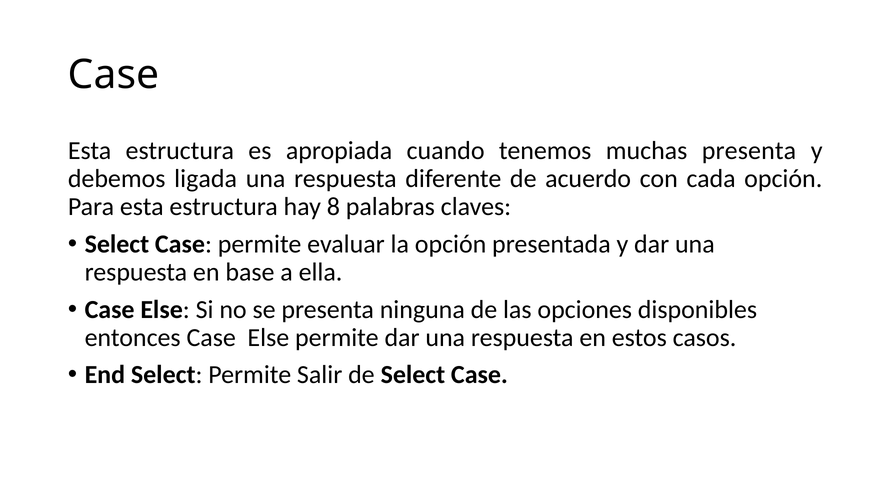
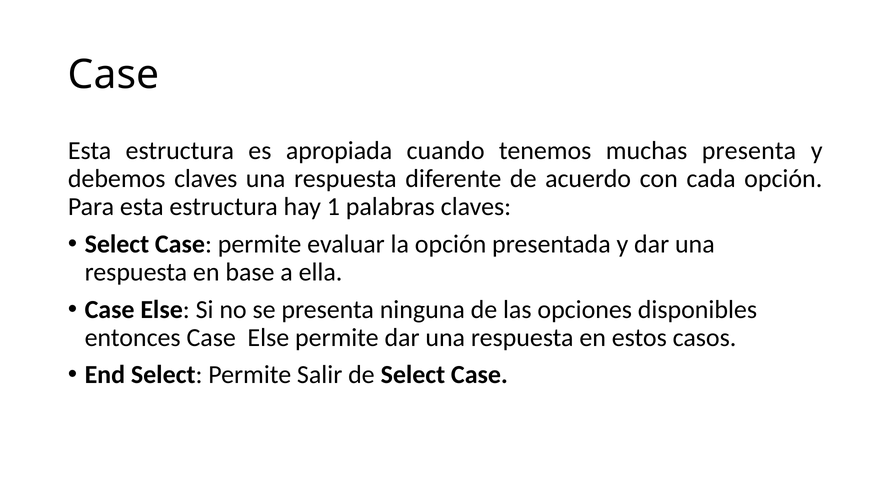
debemos ligada: ligada -> claves
8: 8 -> 1
